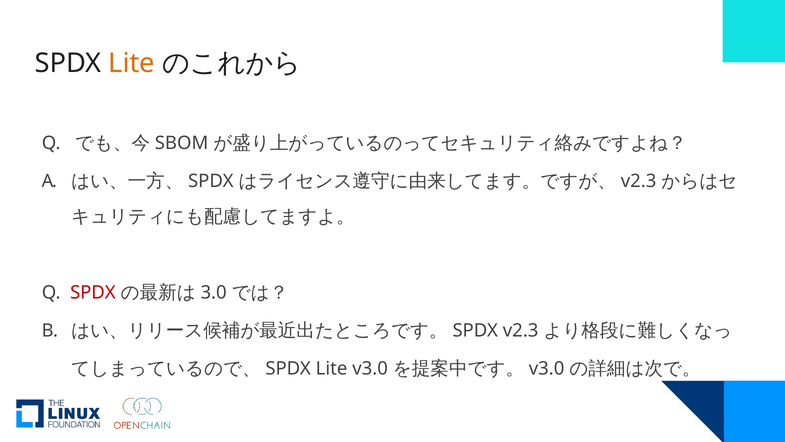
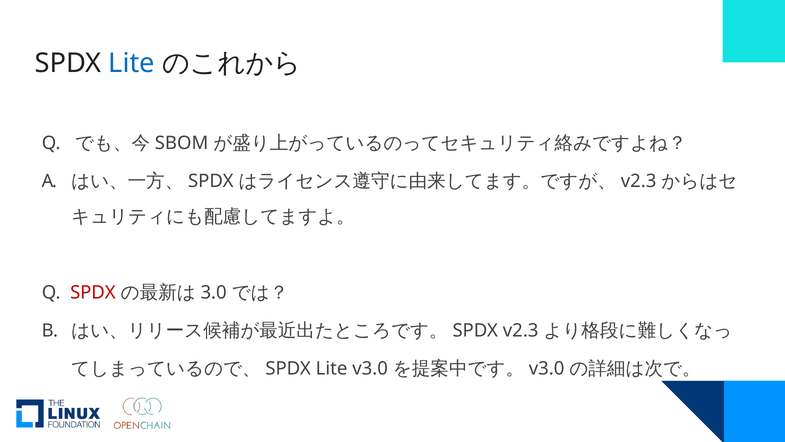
Lite at (132, 63) colour: orange -> blue
